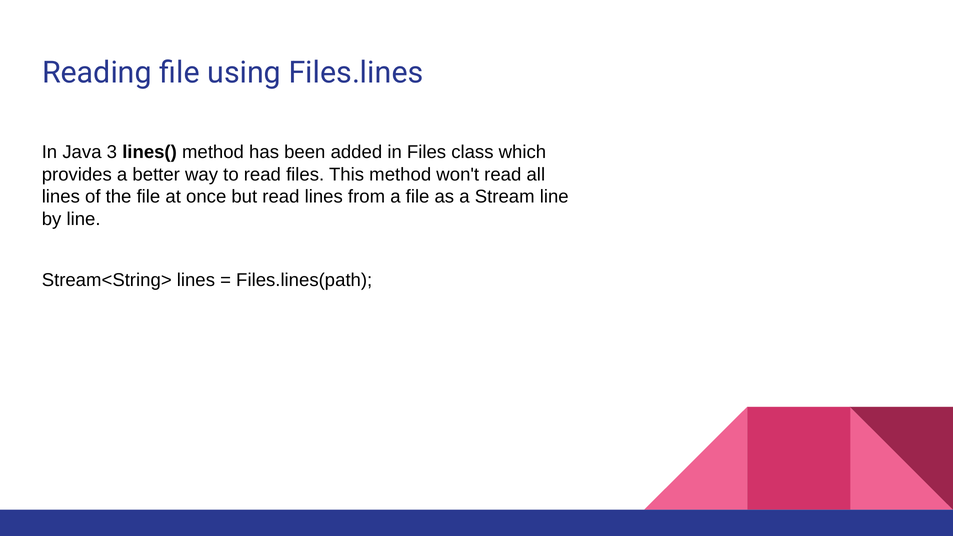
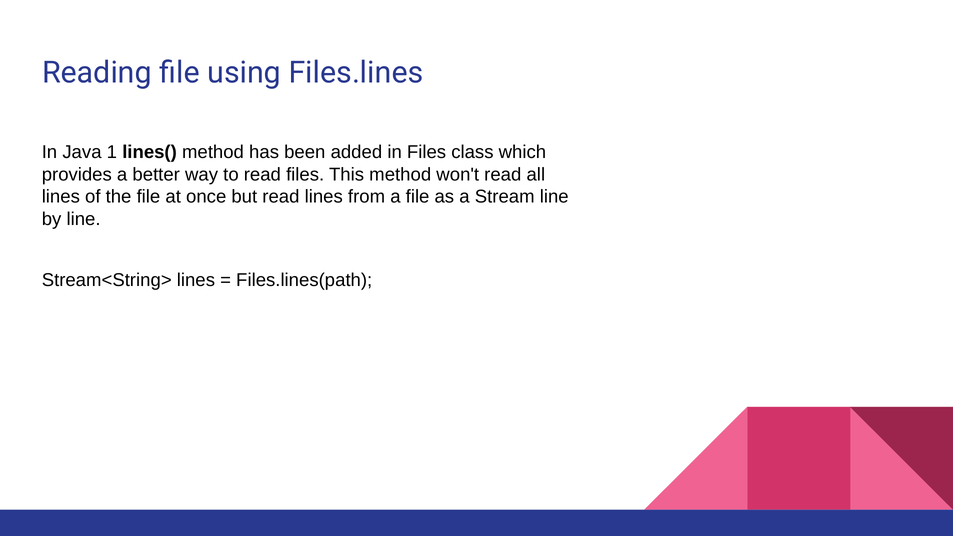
3: 3 -> 1
